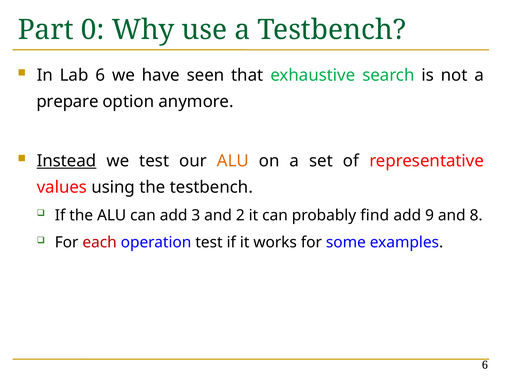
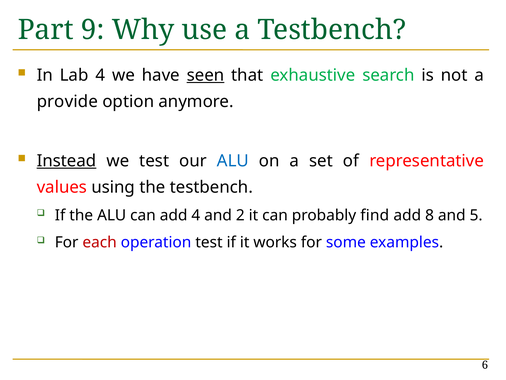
0: 0 -> 9
Lab 6: 6 -> 4
seen underline: none -> present
prepare: prepare -> provide
ALU at (233, 161) colour: orange -> blue
add 3: 3 -> 4
9: 9 -> 8
8: 8 -> 5
